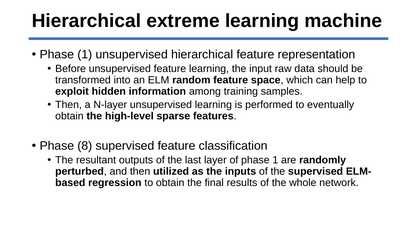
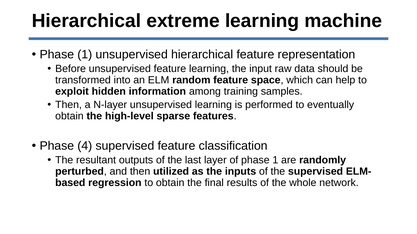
8: 8 -> 4
